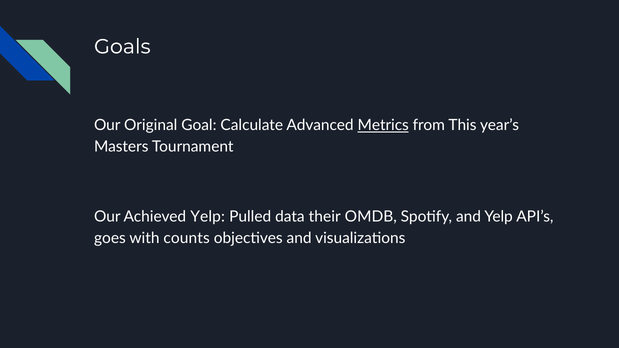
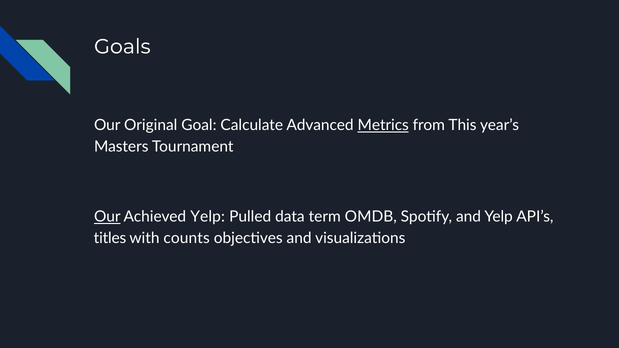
Our at (107, 217) underline: none -> present
their: their -> term
goes: goes -> titles
